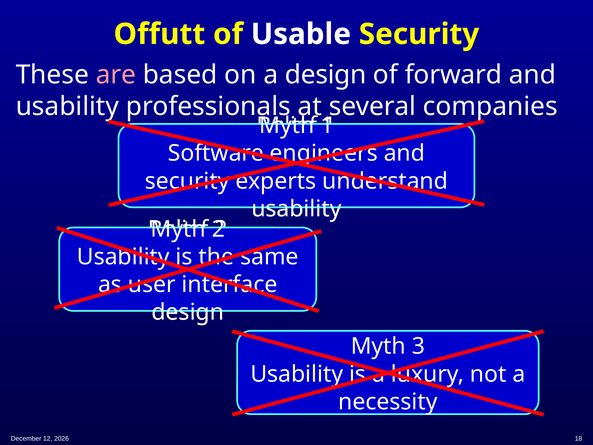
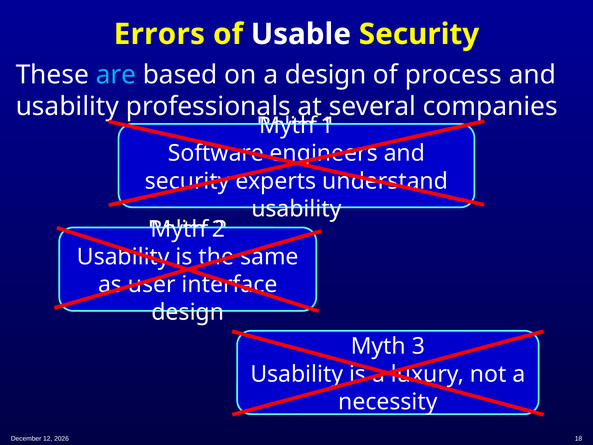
Offutt: Offutt -> Errors
are colour: pink -> light blue
forward: forward -> process
